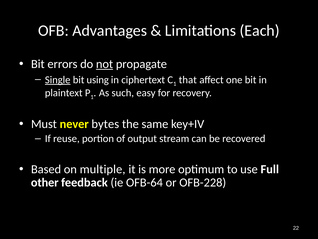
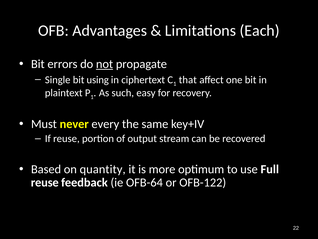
Single underline: present -> none
bytes: bytes -> every
multiple: multiple -> quantity
other at (45, 182): other -> reuse
OFB-228: OFB-228 -> OFB-122
